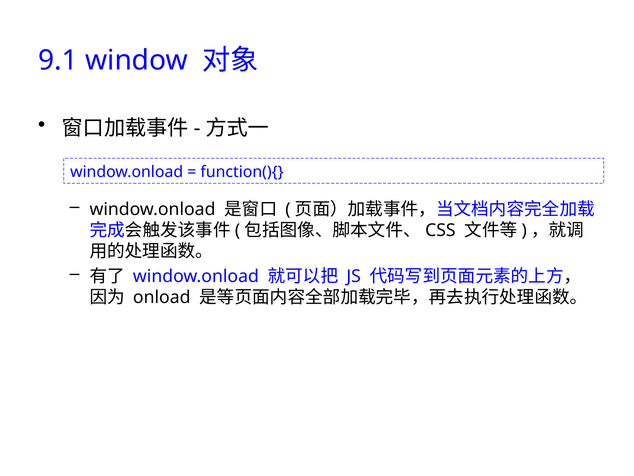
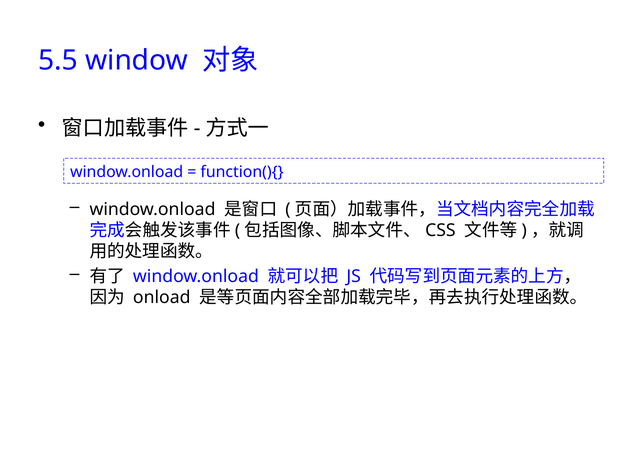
9.1: 9.1 -> 5.5
